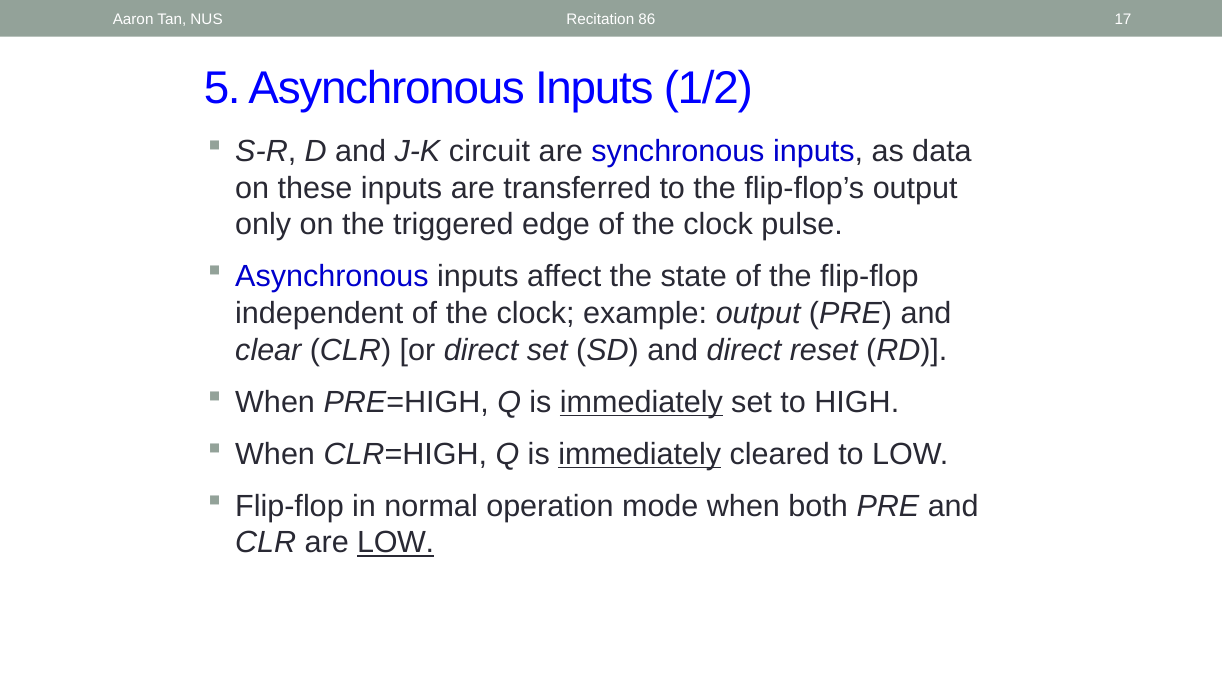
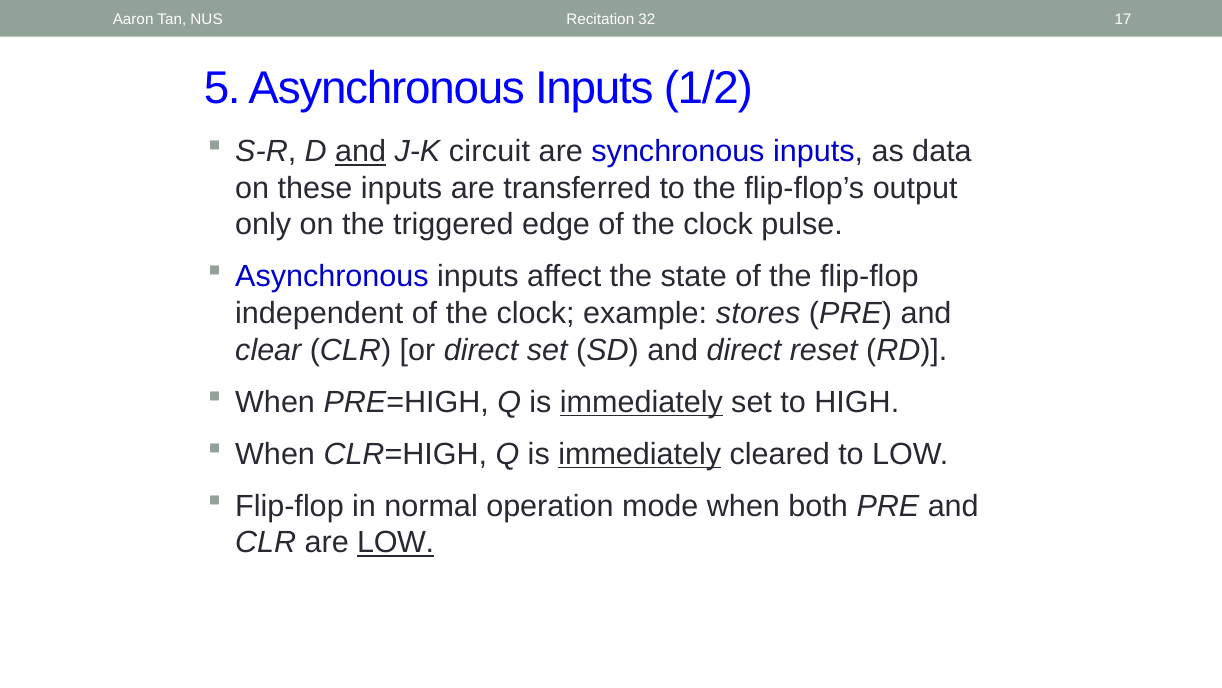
86: 86 -> 32
and at (361, 151) underline: none -> present
example output: output -> stores
